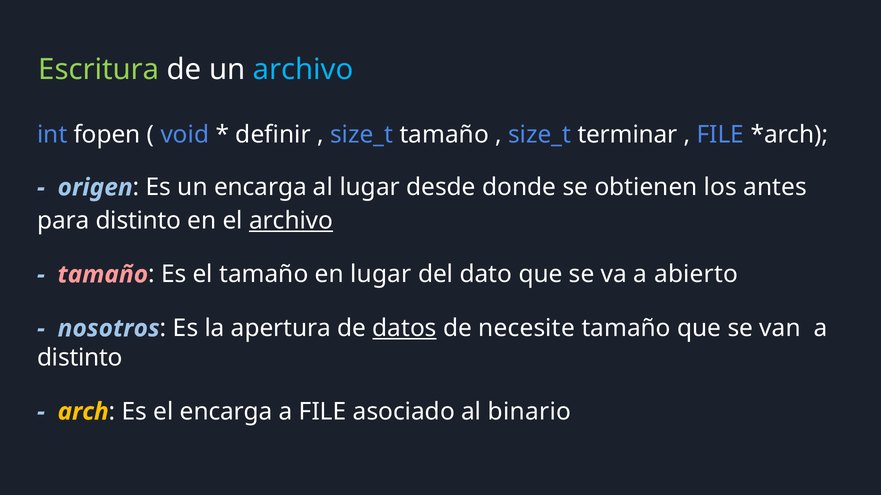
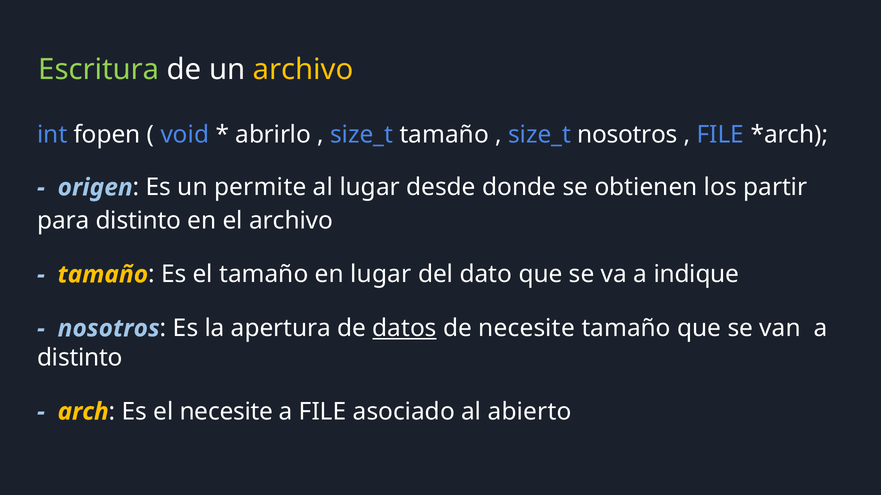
archivo at (303, 70) colour: light blue -> yellow
definir: definir -> abrirlo
size_t terminar: terminar -> nosotros
un encarga: encarga -> permite
antes: antes -> partir
archivo at (291, 221) underline: present -> none
tamaño at (103, 275) colour: pink -> yellow
abierto: abierto -> indique
el encarga: encarga -> necesite
binario: binario -> abierto
